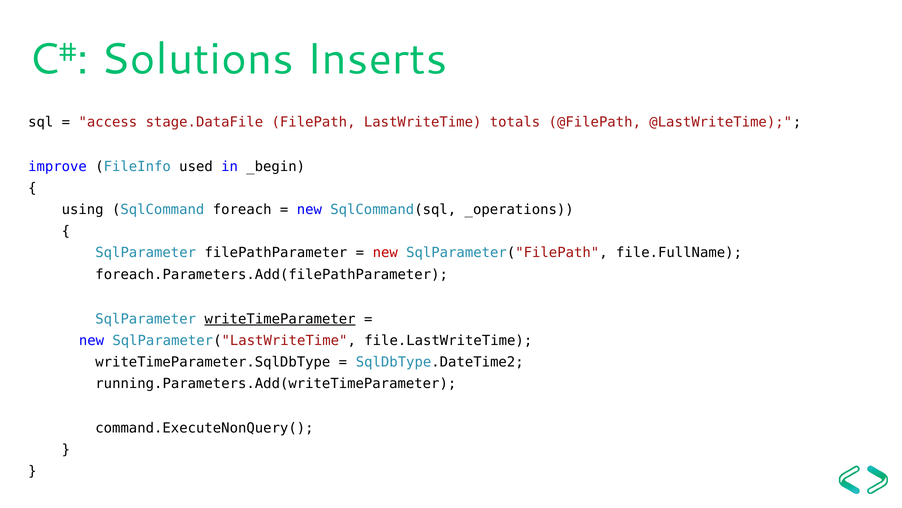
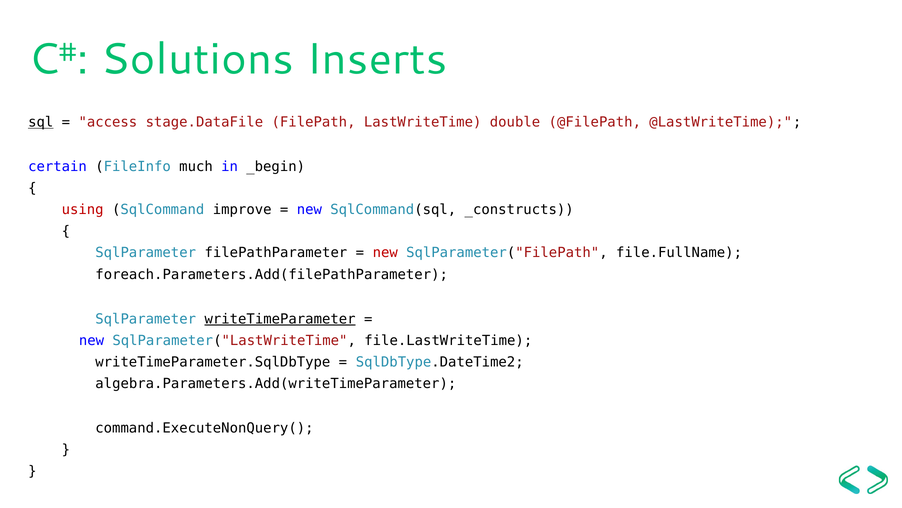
sql underline: none -> present
totals: totals -> double
improve: improve -> certain
used: used -> much
using colour: black -> red
foreach: foreach -> improve
_operations: _operations -> _constructs
running.Parameters.Add(writeTimeParameter: running.Parameters.Add(writeTimeParameter -> algebra.Parameters.Add(writeTimeParameter
